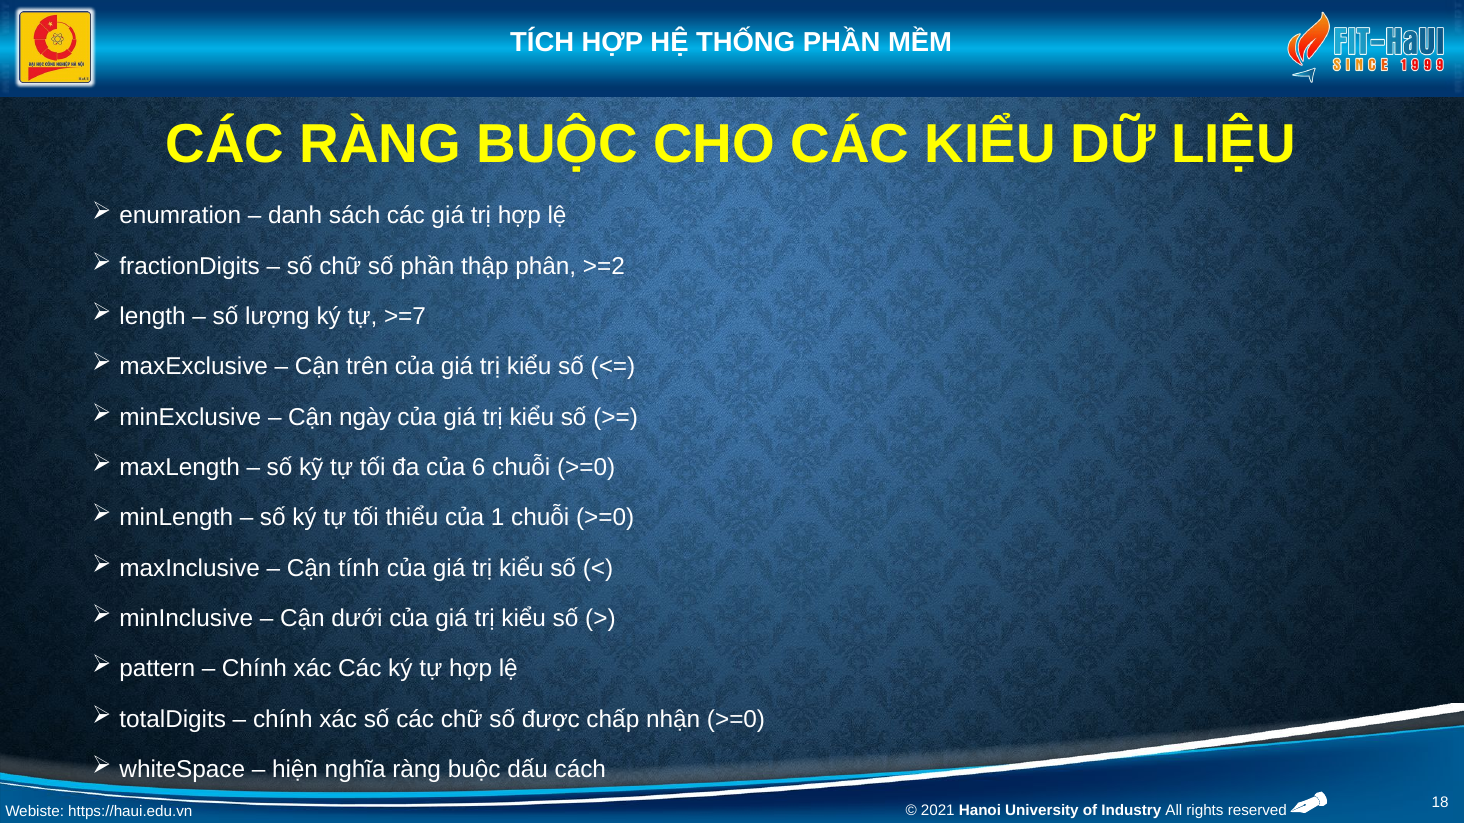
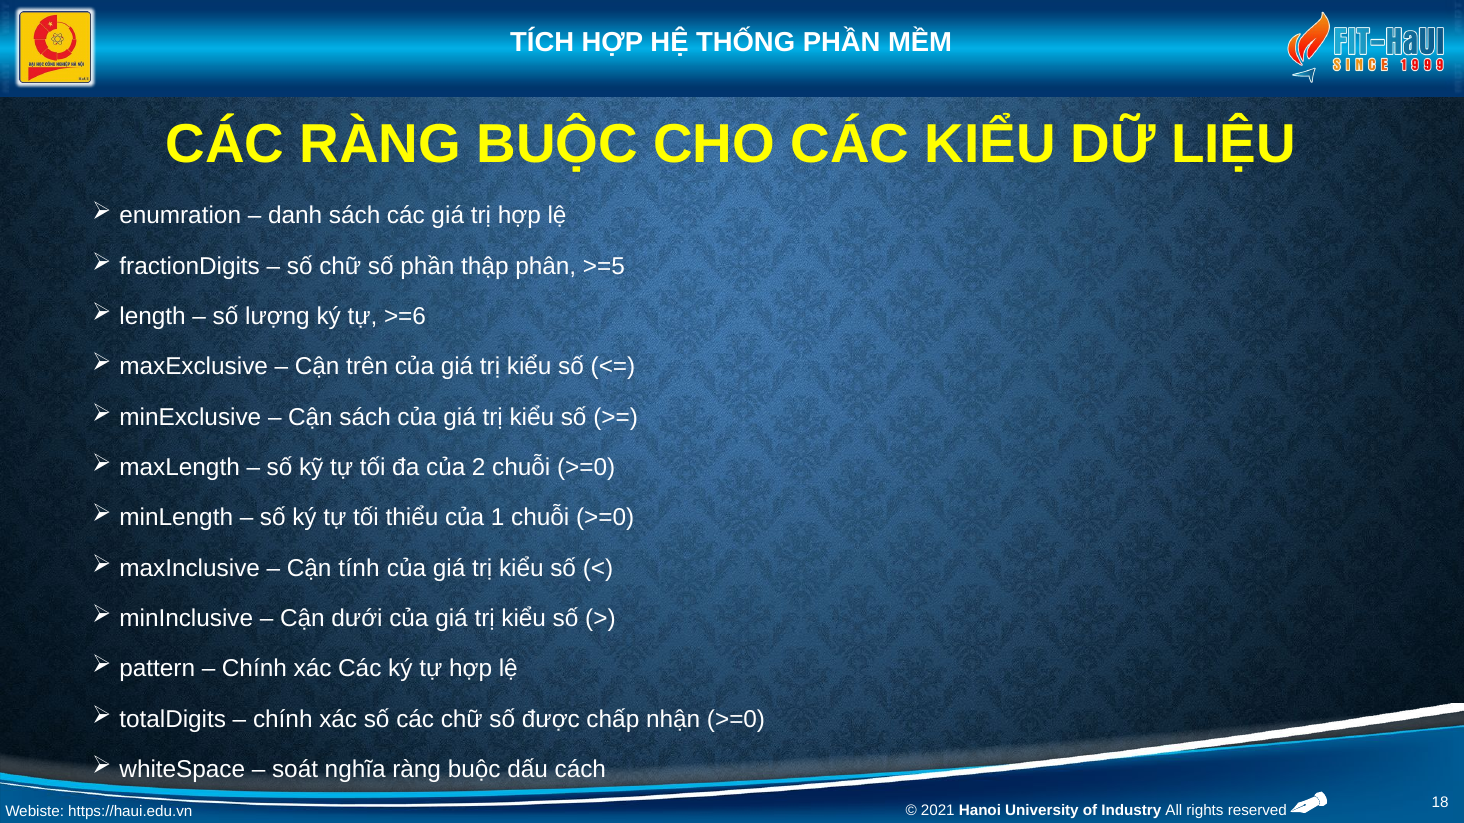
>=2: >=2 -> >=5
>=7: >=7 -> >=6
Cận ngày: ngày -> sách
6: 6 -> 2
hiện: hiện -> soát
